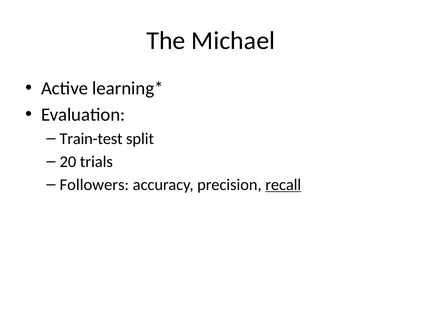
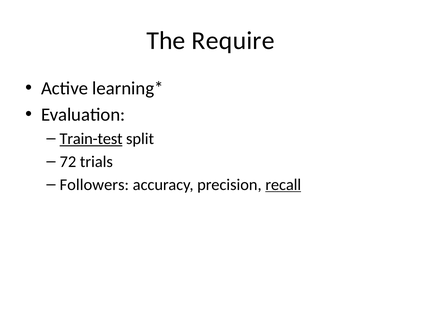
Michael: Michael -> Require
Train-test underline: none -> present
20: 20 -> 72
